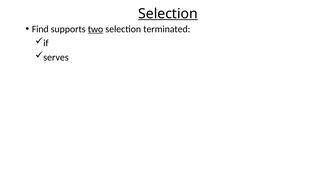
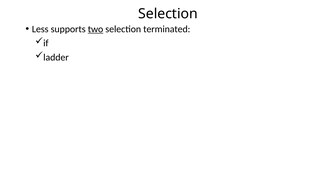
Selection at (168, 14) underline: present -> none
Find: Find -> Less
serves: serves -> ladder
